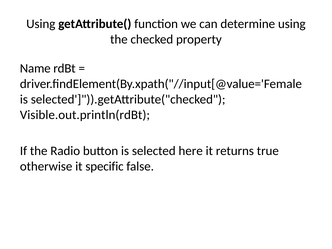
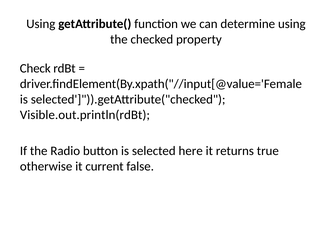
Name: Name -> Check
specific: specific -> current
